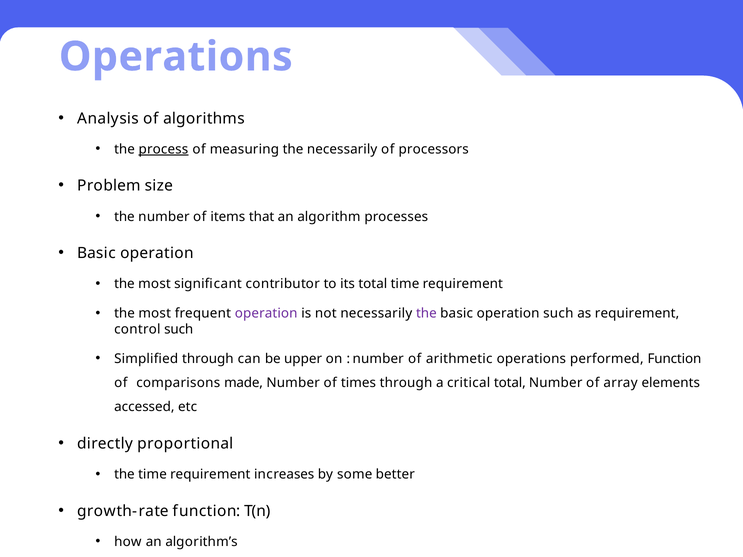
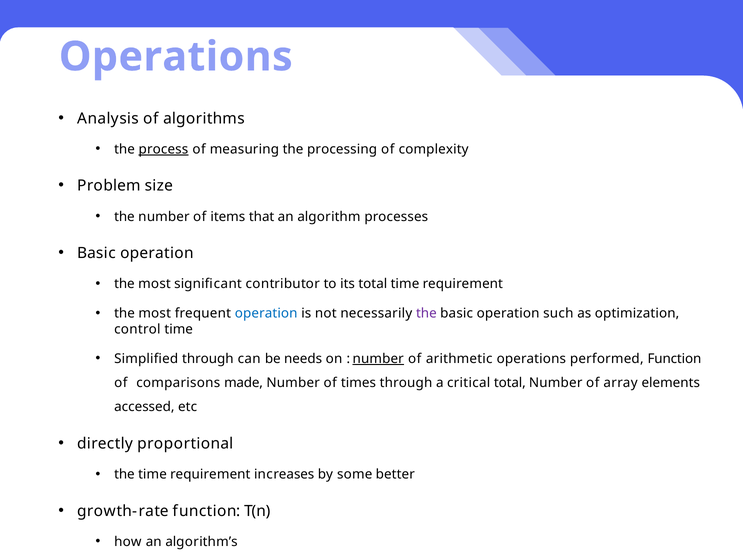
the necessarily: necessarily -> processing
processors: processors -> complexity
operation at (266, 314) colour: purple -> blue
as requirement: requirement -> optimization
control such: such -> time
upper: upper -> needs
number at (378, 359) underline: none -> present
